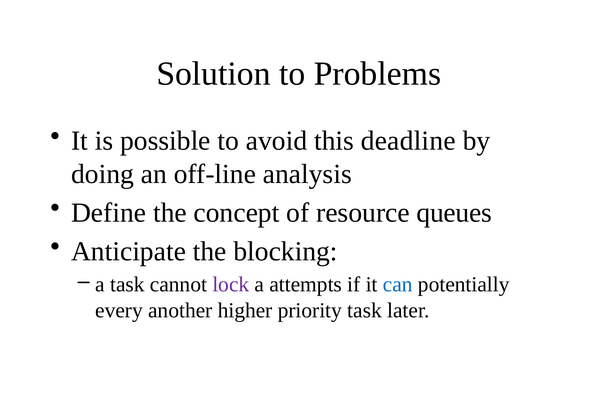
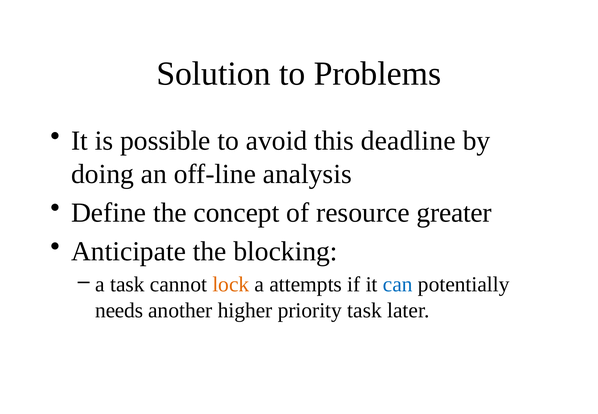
queues: queues -> greater
lock colour: purple -> orange
every: every -> needs
